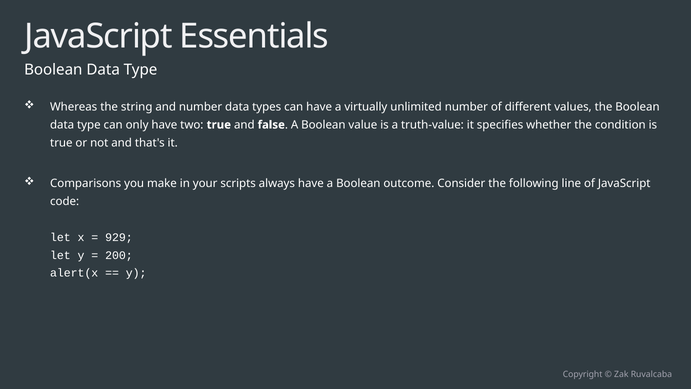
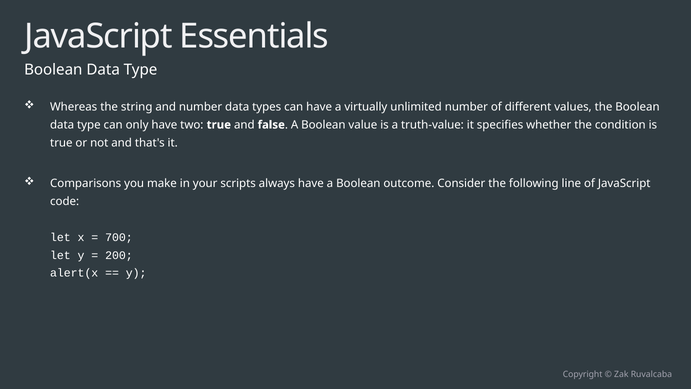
929: 929 -> 700
